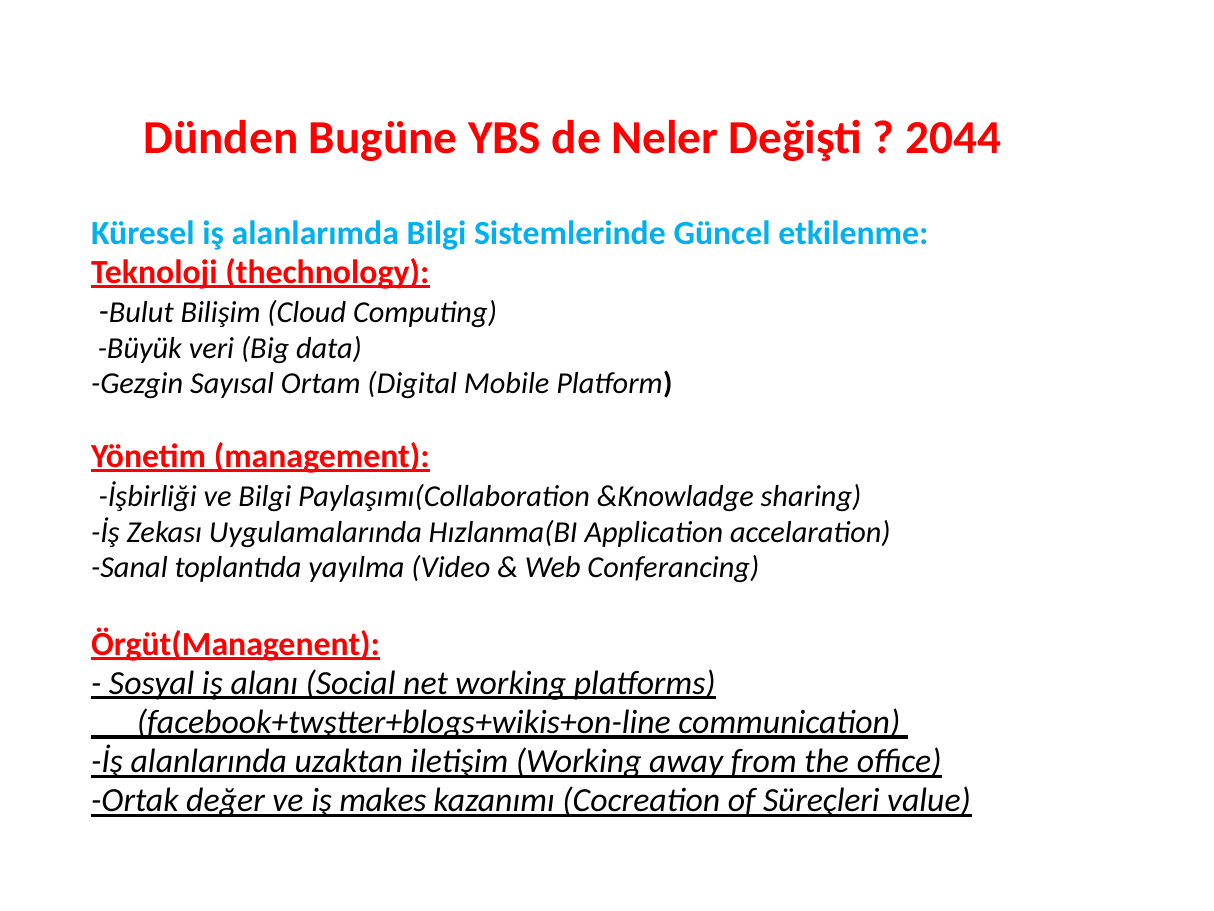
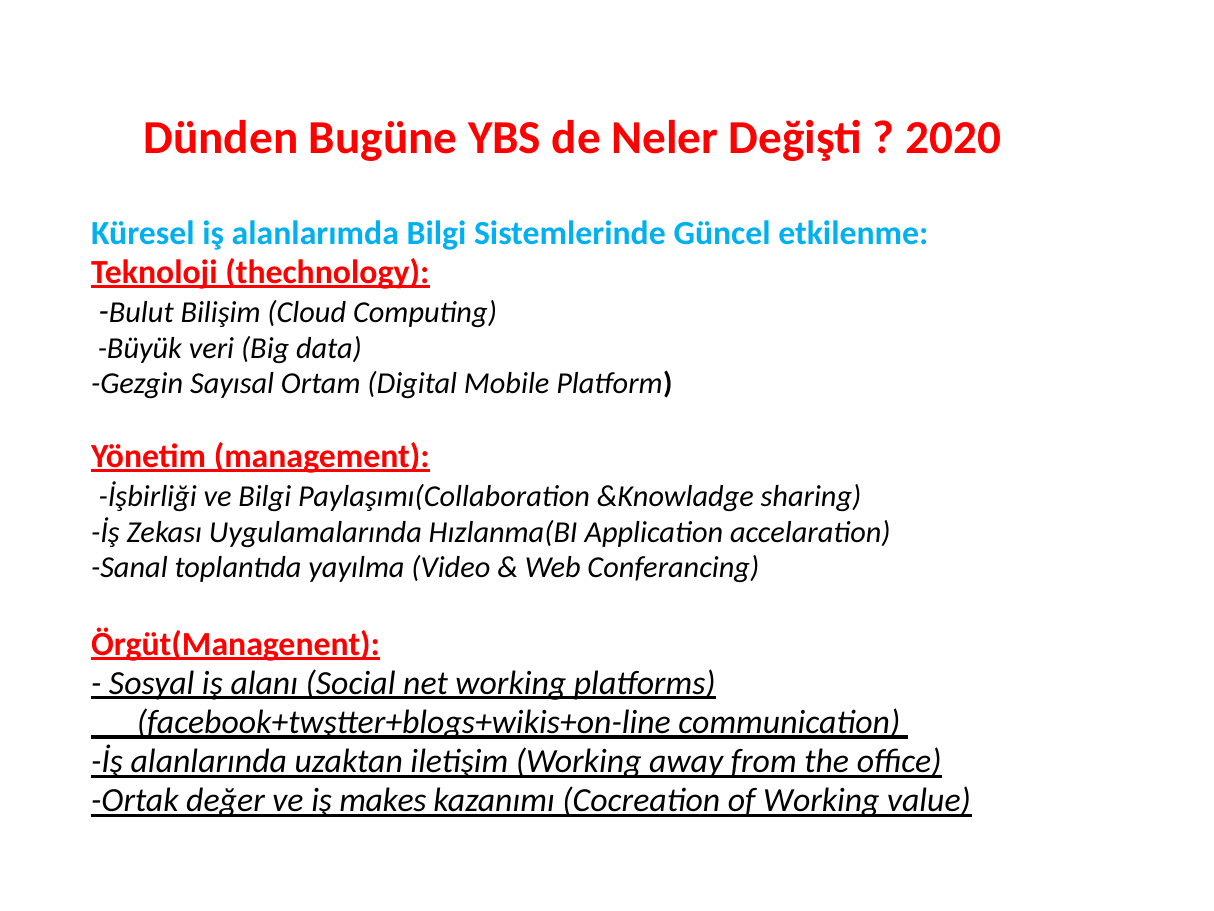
2044: 2044 -> 2020
of Süreçleri: Süreçleri -> Working
